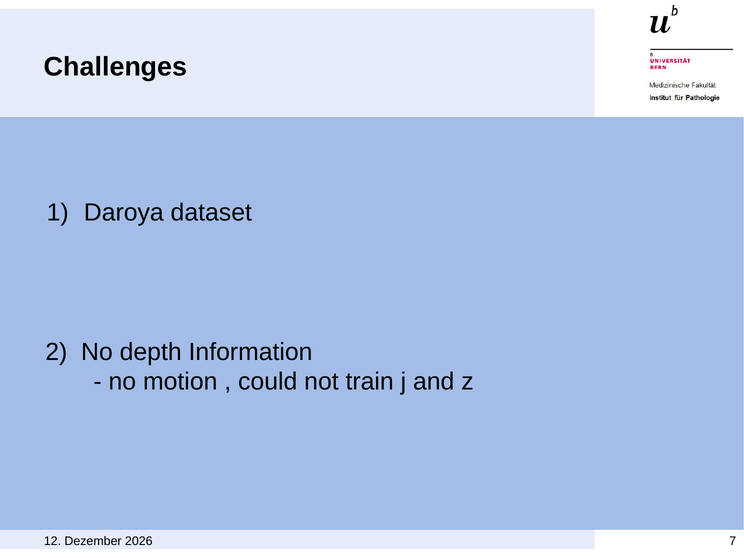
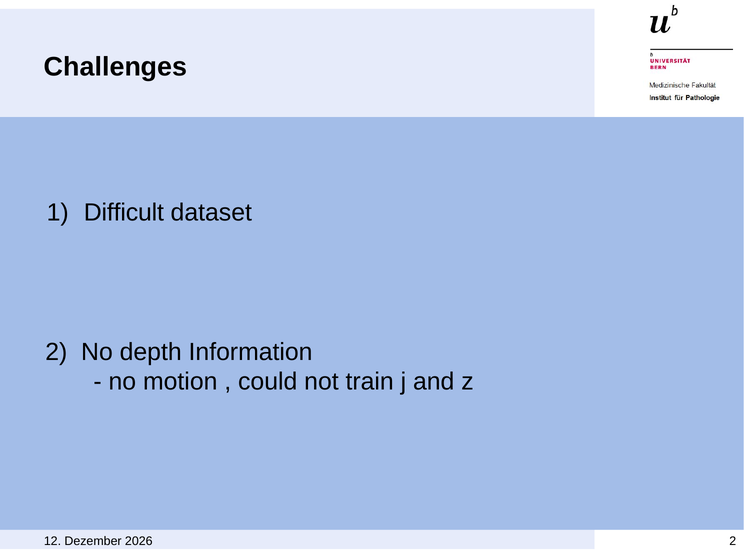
Daroya: Daroya -> Difficult
7 at (733, 541): 7 -> 2
